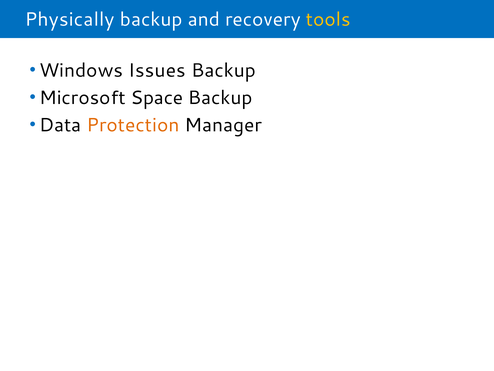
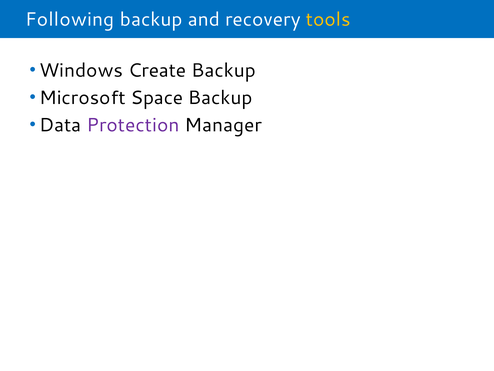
Physically: Physically -> Following
Issues: Issues -> Create
Protection colour: orange -> purple
